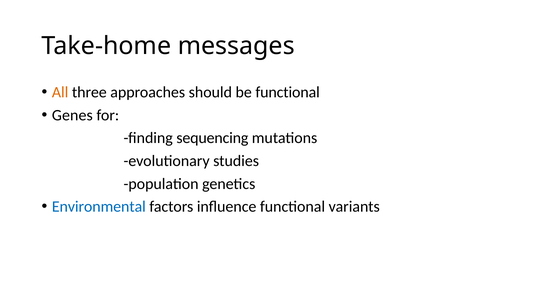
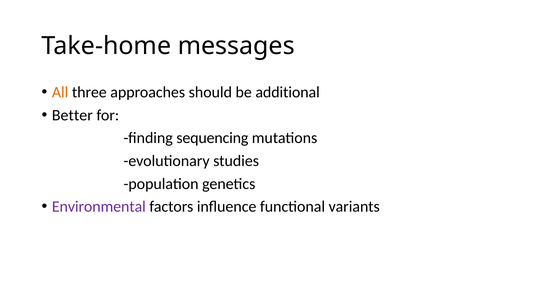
be functional: functional -> additional
Genes: Genes -> Better
Environmental colour: blue -> purple
